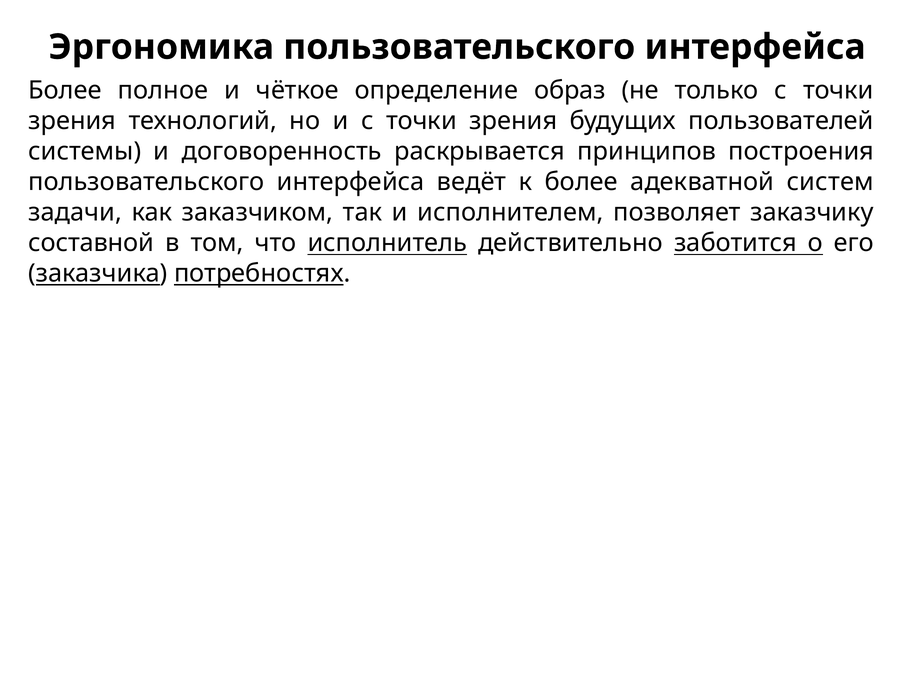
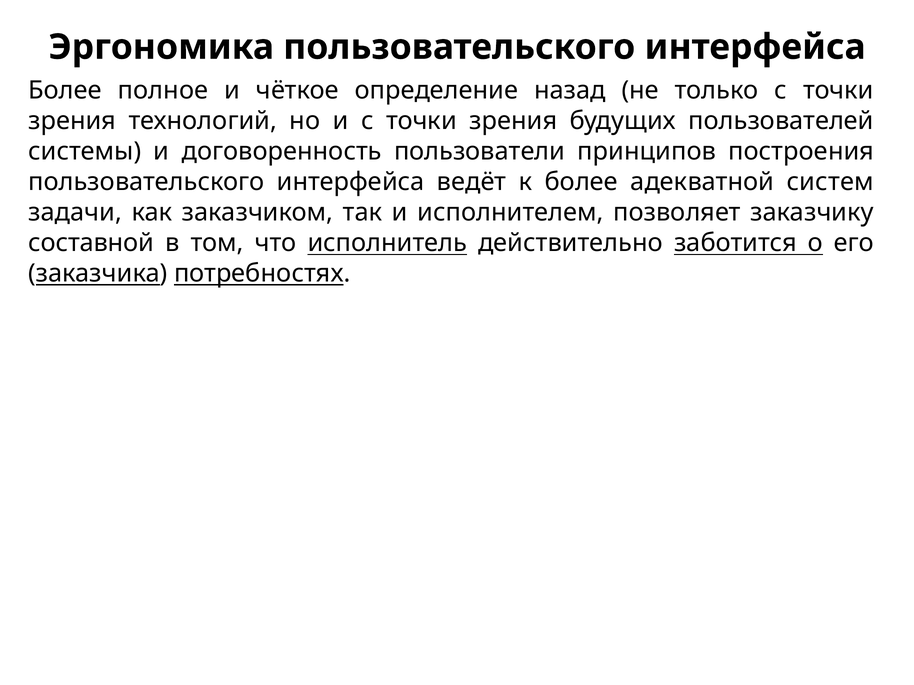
образ: образ -> назад
раскрывается: раскрывается -> пользователи
